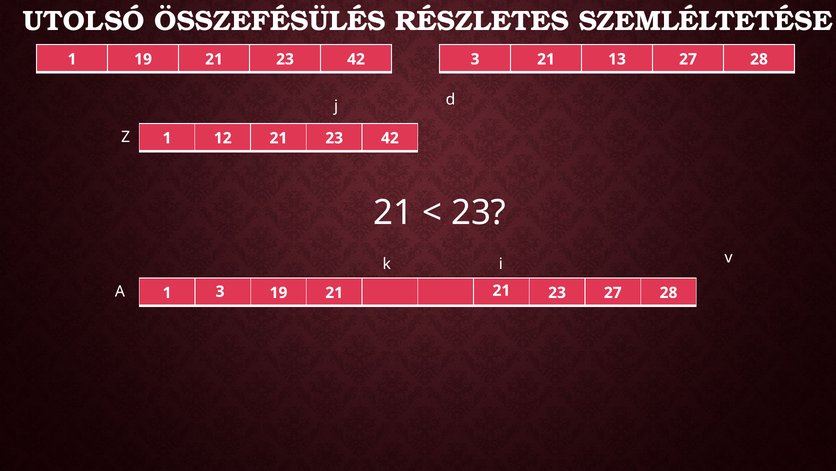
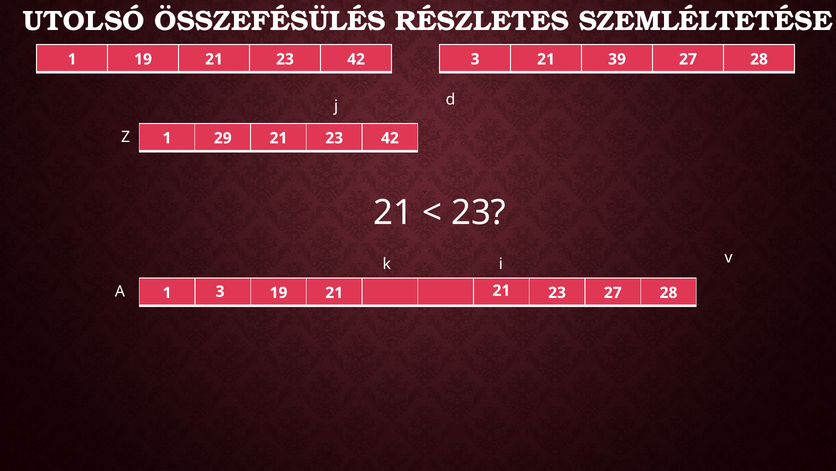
13: 13 -> 39
12: 12 -> 29
